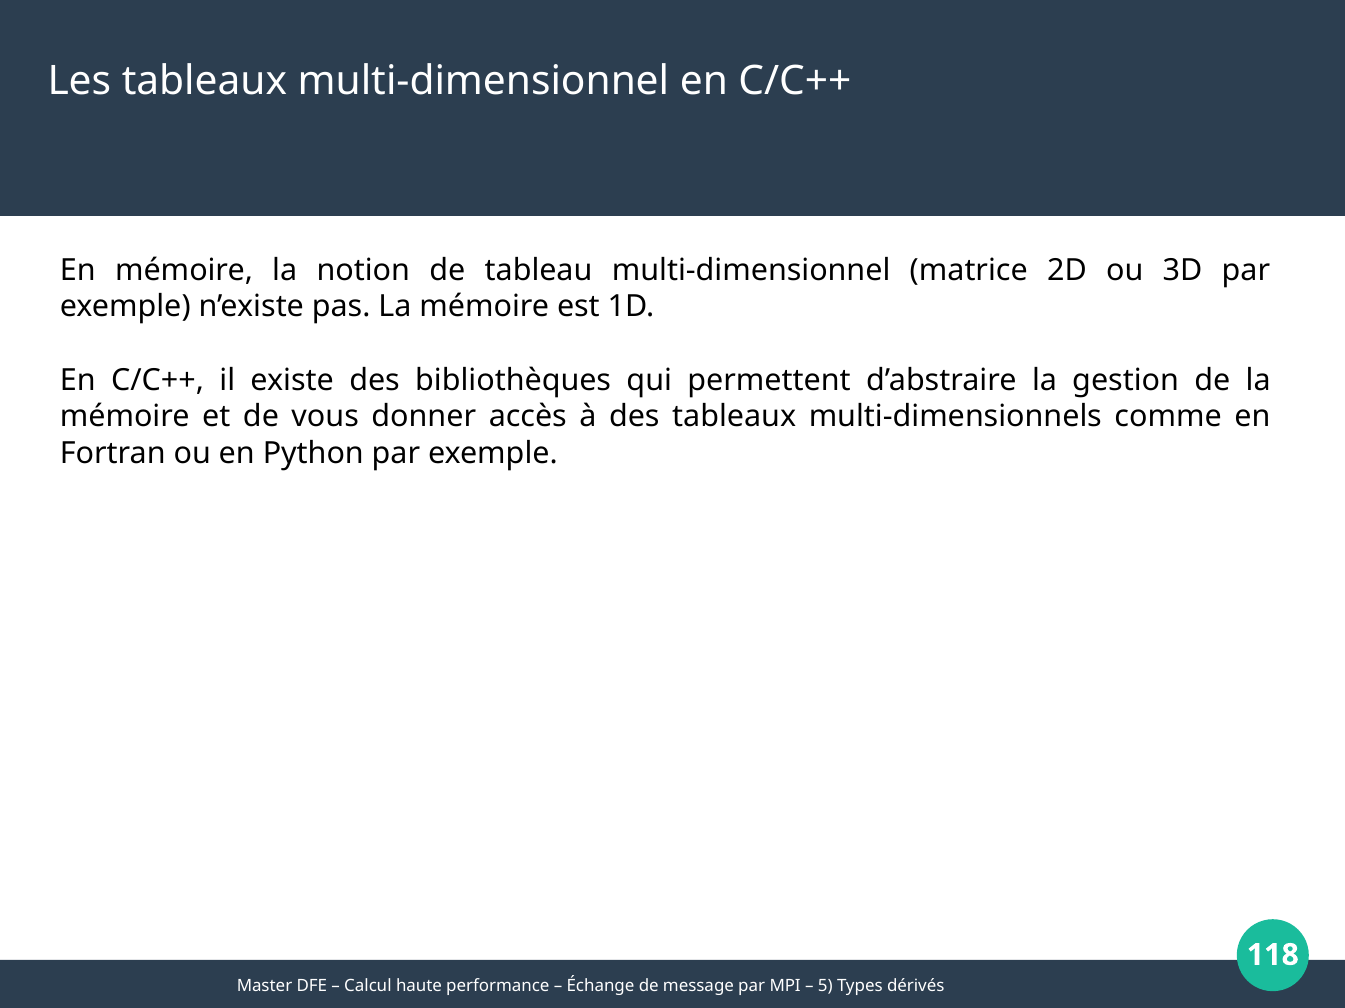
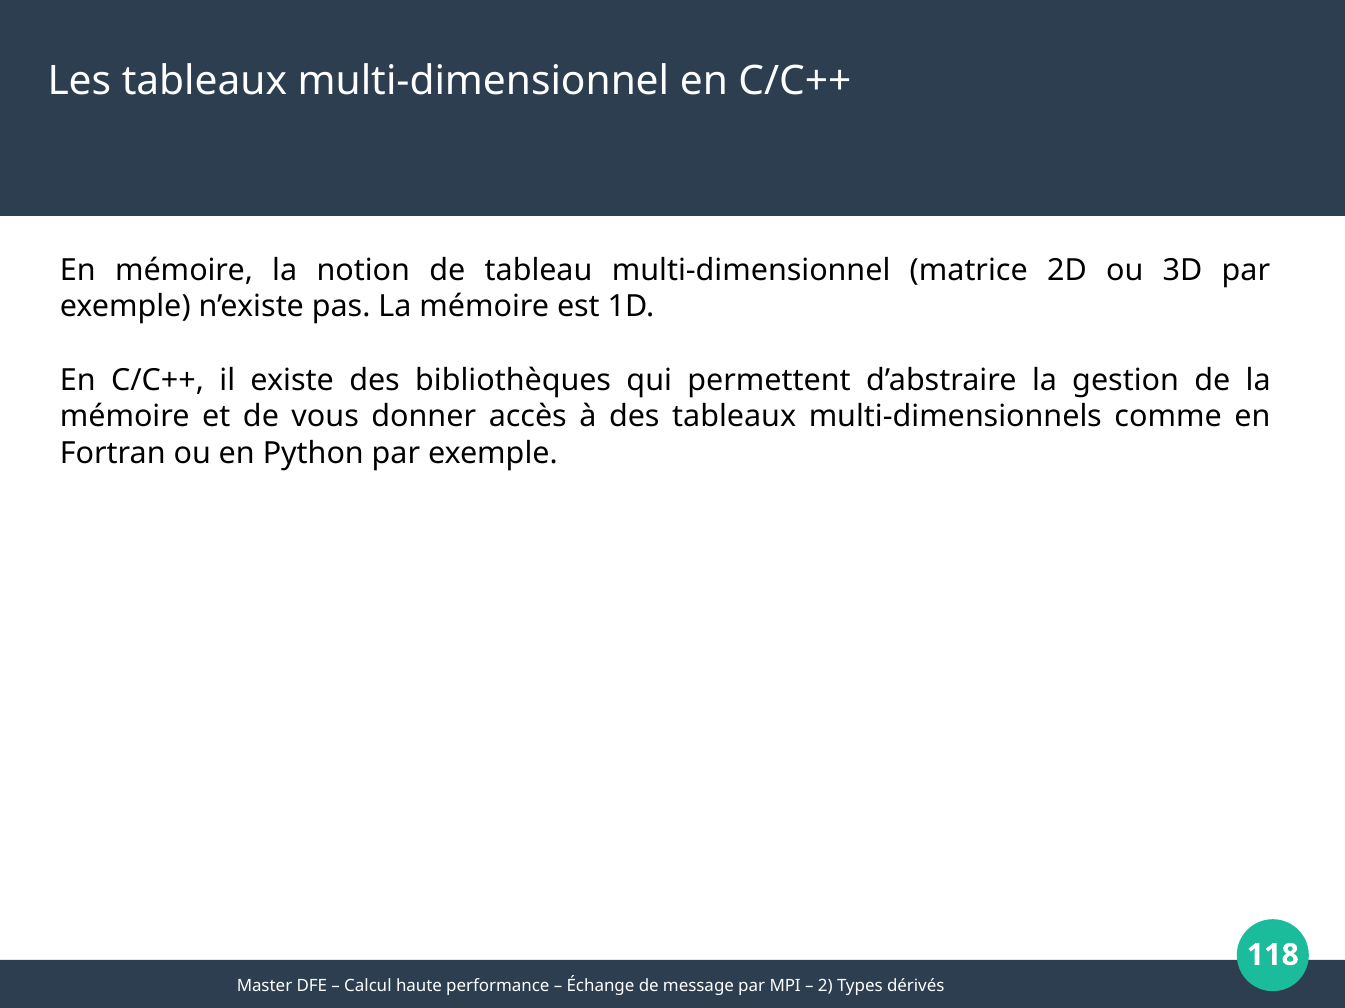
5: 5 -> 2
